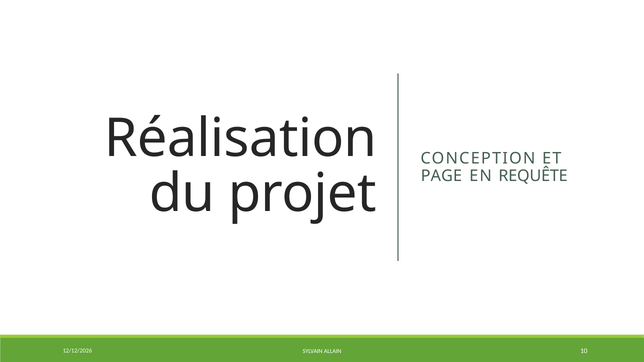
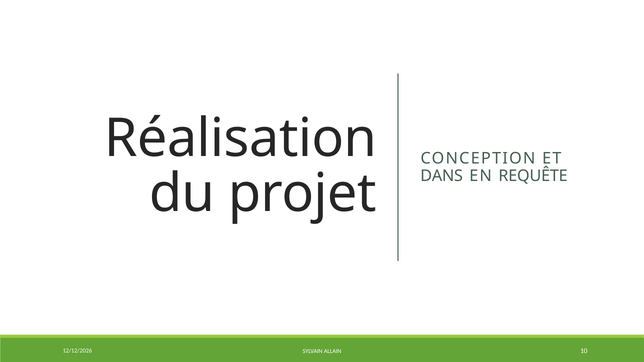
PAGE: PAGE -> DANS
